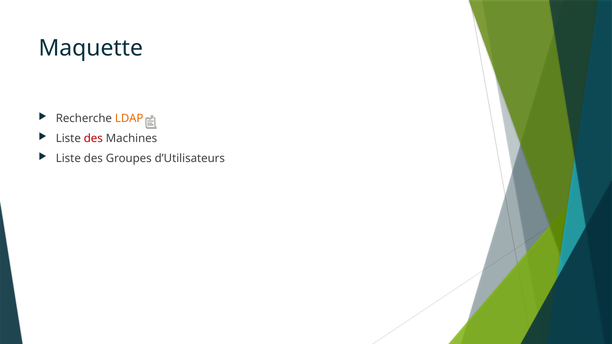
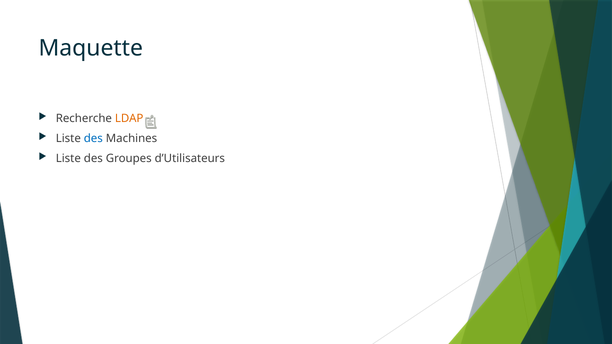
des at (93, 139) colour: red -> blue
